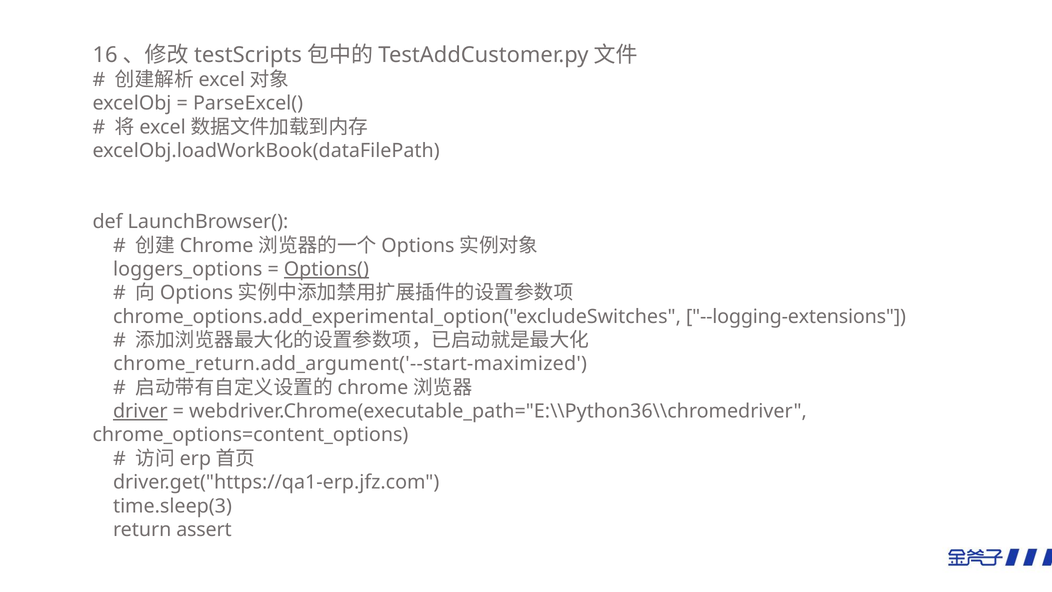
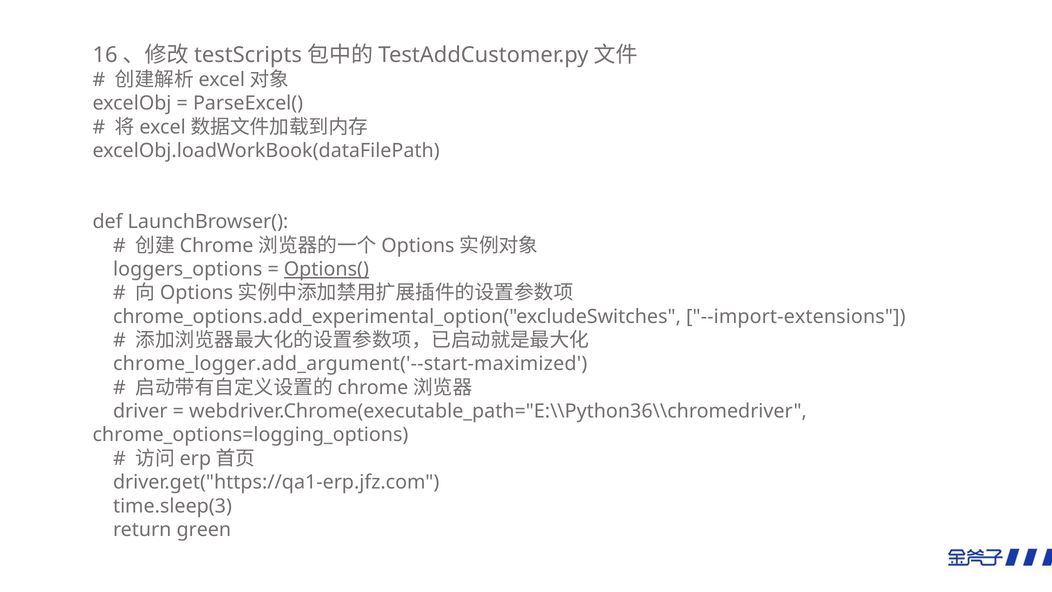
--logging-extensions: --logging-extensions -> --import-extensions
chrome_return.add_argument('--start-maximized: chrome_return.add_argument('--start-maximized -> chrome_logger.add_argument('--start-maximized
driver underline: present -> none
chrome_options=content_options: chrome_options=content_options -> chrome_options=logging_options
assert: assert -> green
